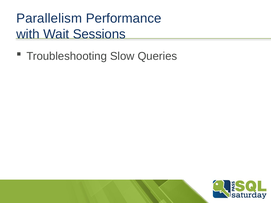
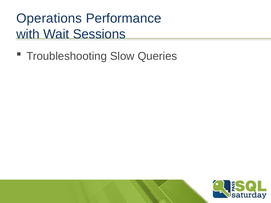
Parallelism: Parallelism -> Operations
